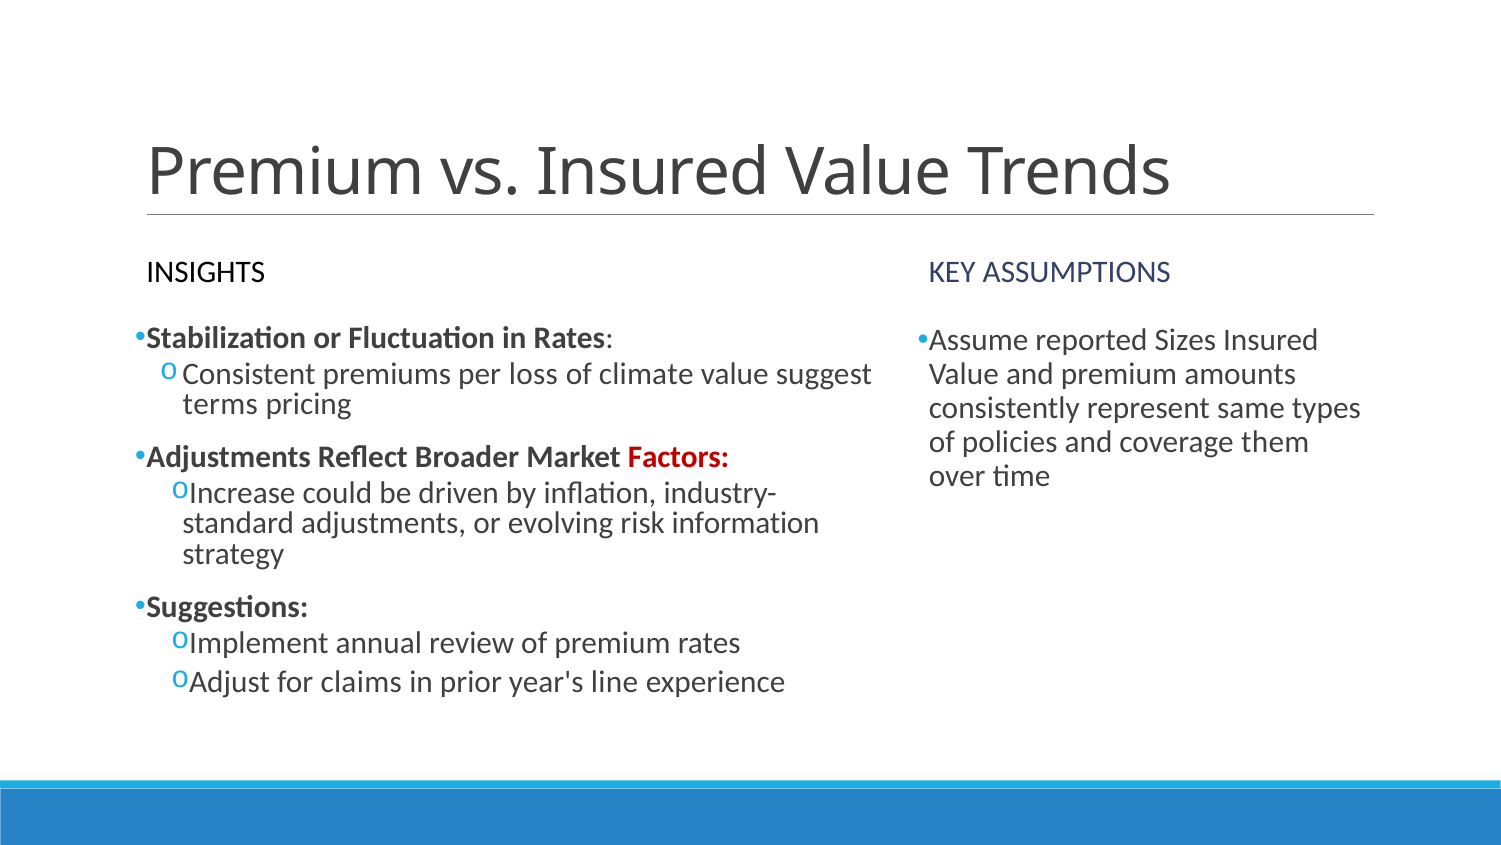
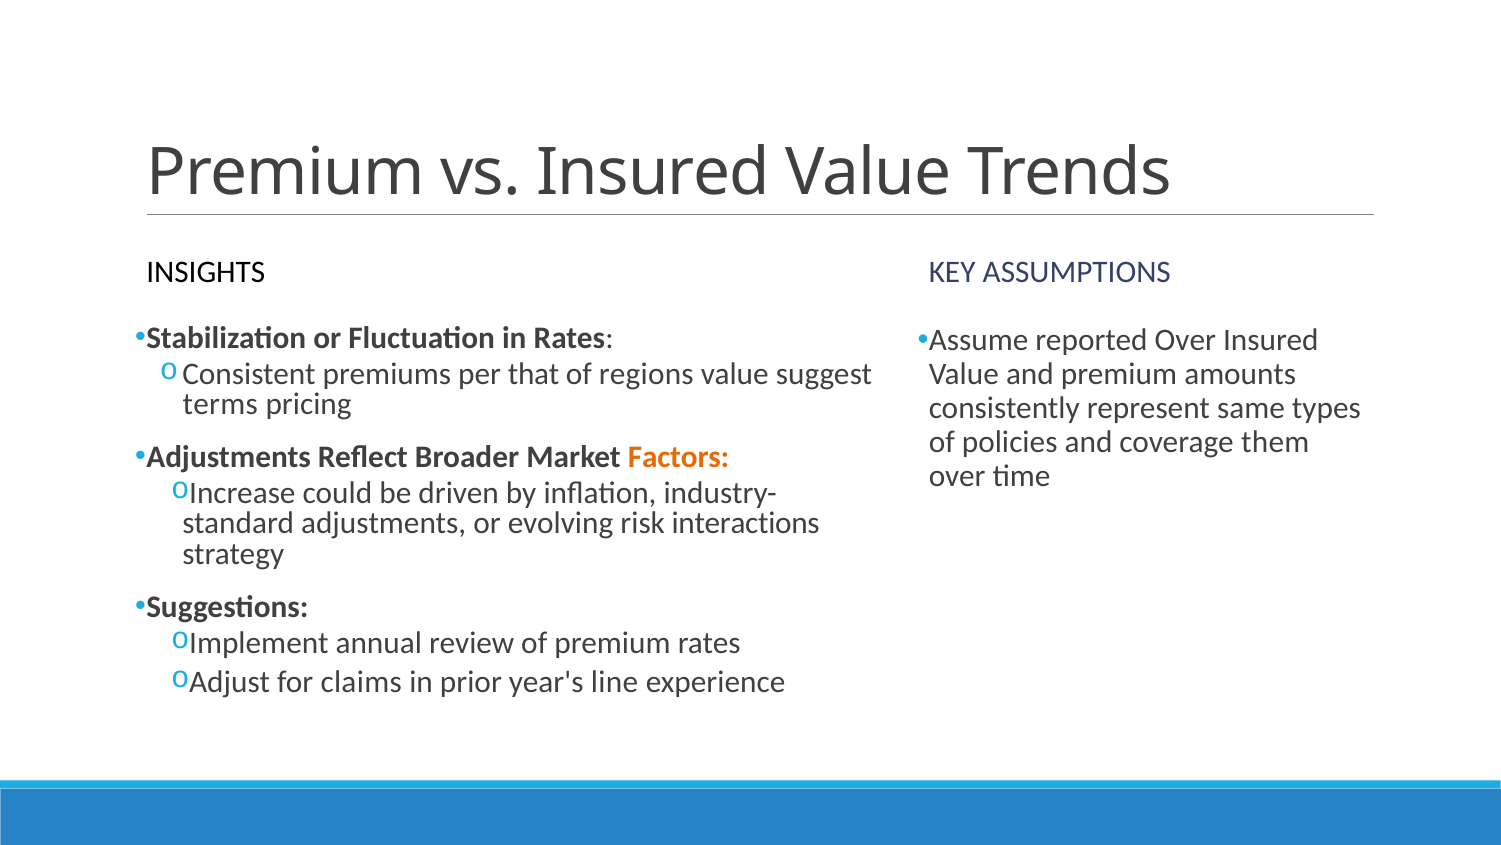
reported Sizes: Sizes -> Over
loss: loss -> that
climate: climate -> regions
Factors colour: red -> orange
information: information -> interactions
